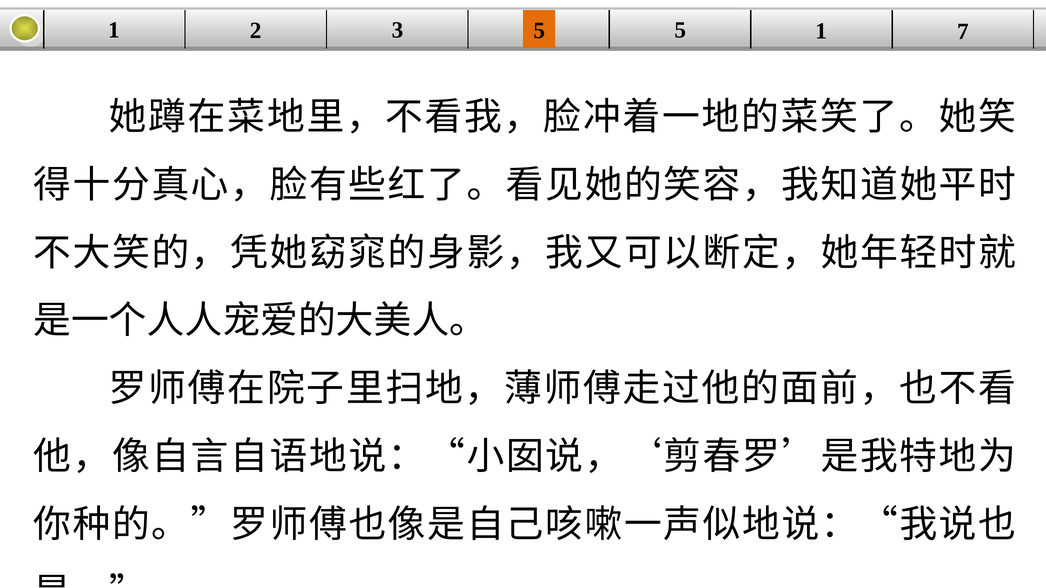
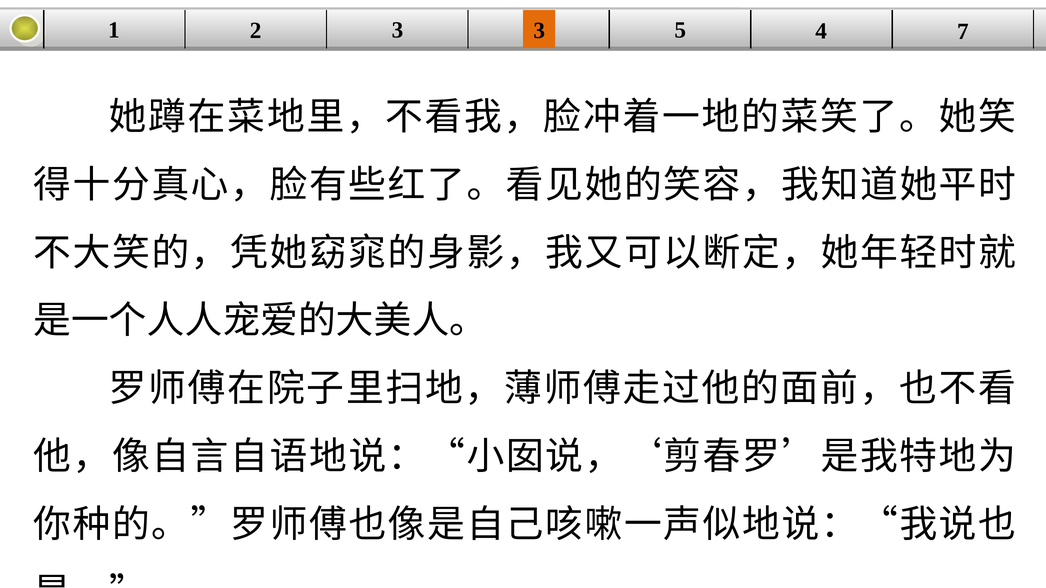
3 5: 5 -> 3
5 1: 1 -> 4
